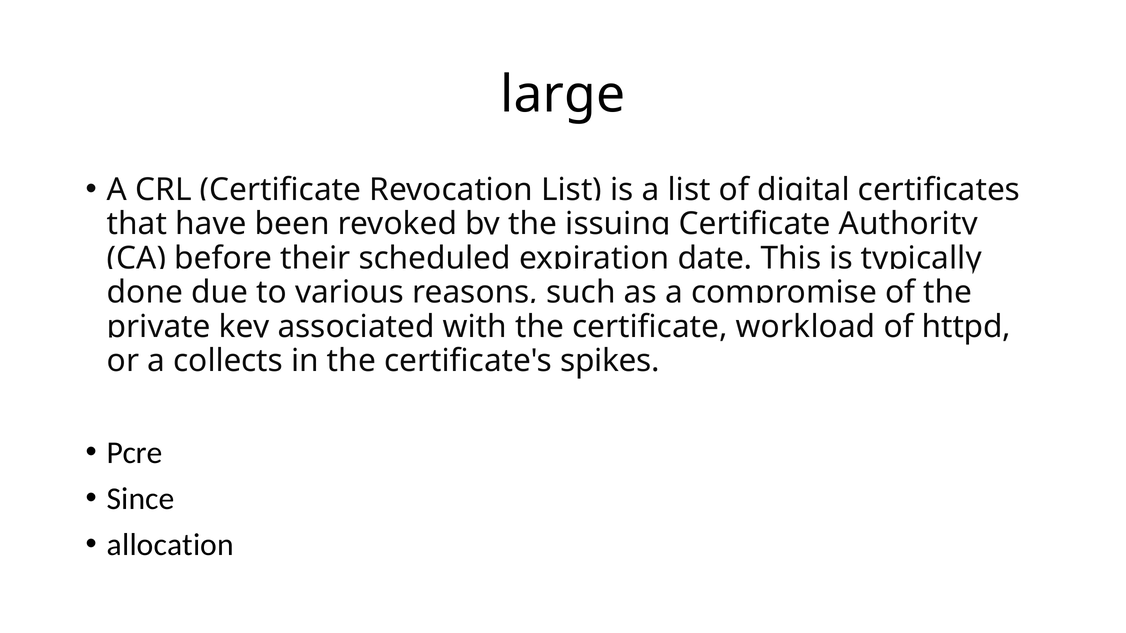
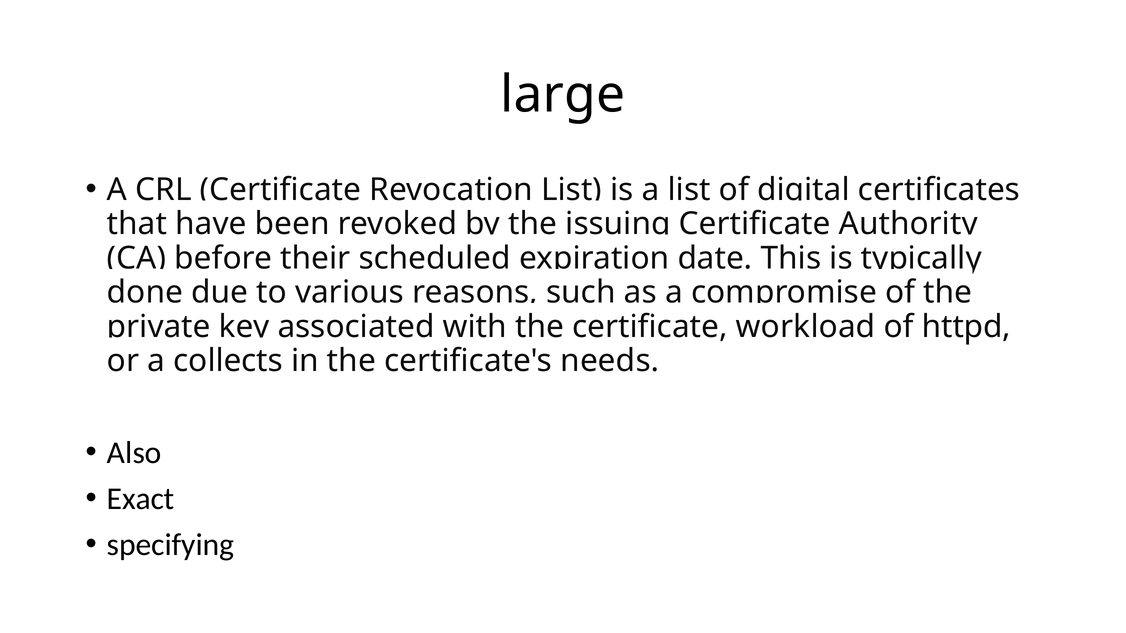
spikes: spikes -> needs
Pcre: Pcre -> Also
Since: Since -> Exact
allocation: allocation -> specifying
